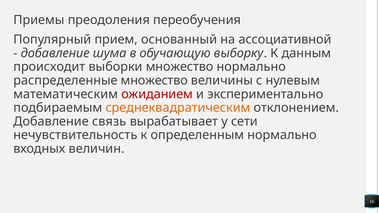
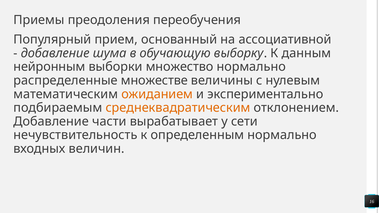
происходит: происходит -> нейронным
распределенные множество: множество -> множестве
ожиданием colour: red -> orange
связь: связь -> части
